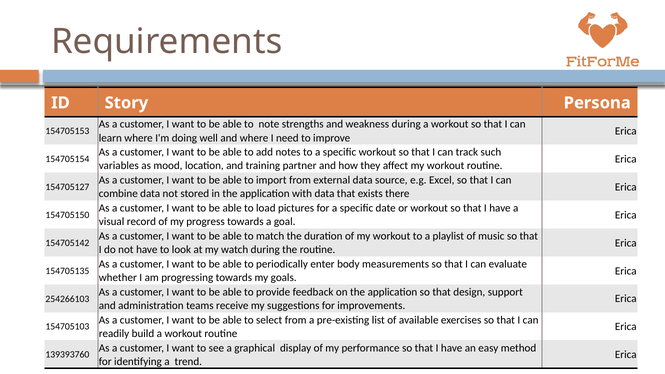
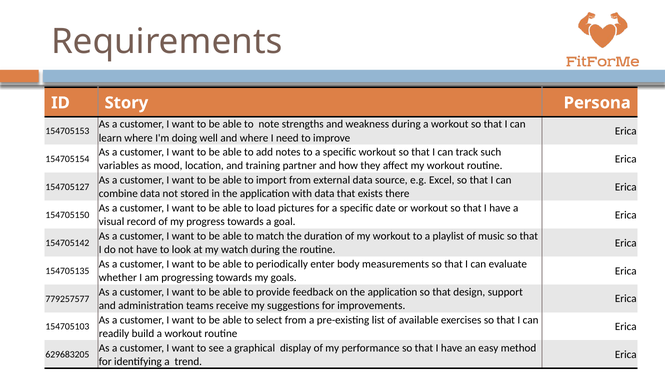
254266103: 254266103 -> 779257577
139393760: 139393760 -> 629683205
